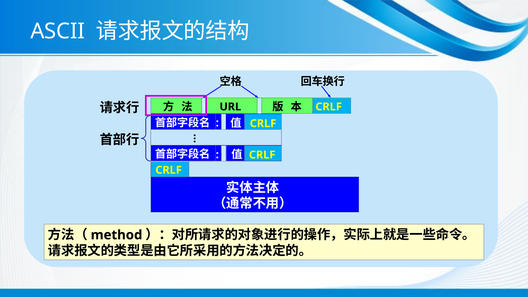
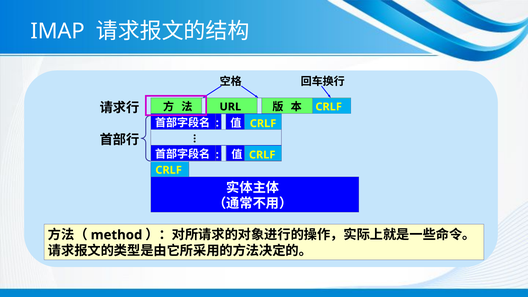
ASCII: ASCII -> IMAP
